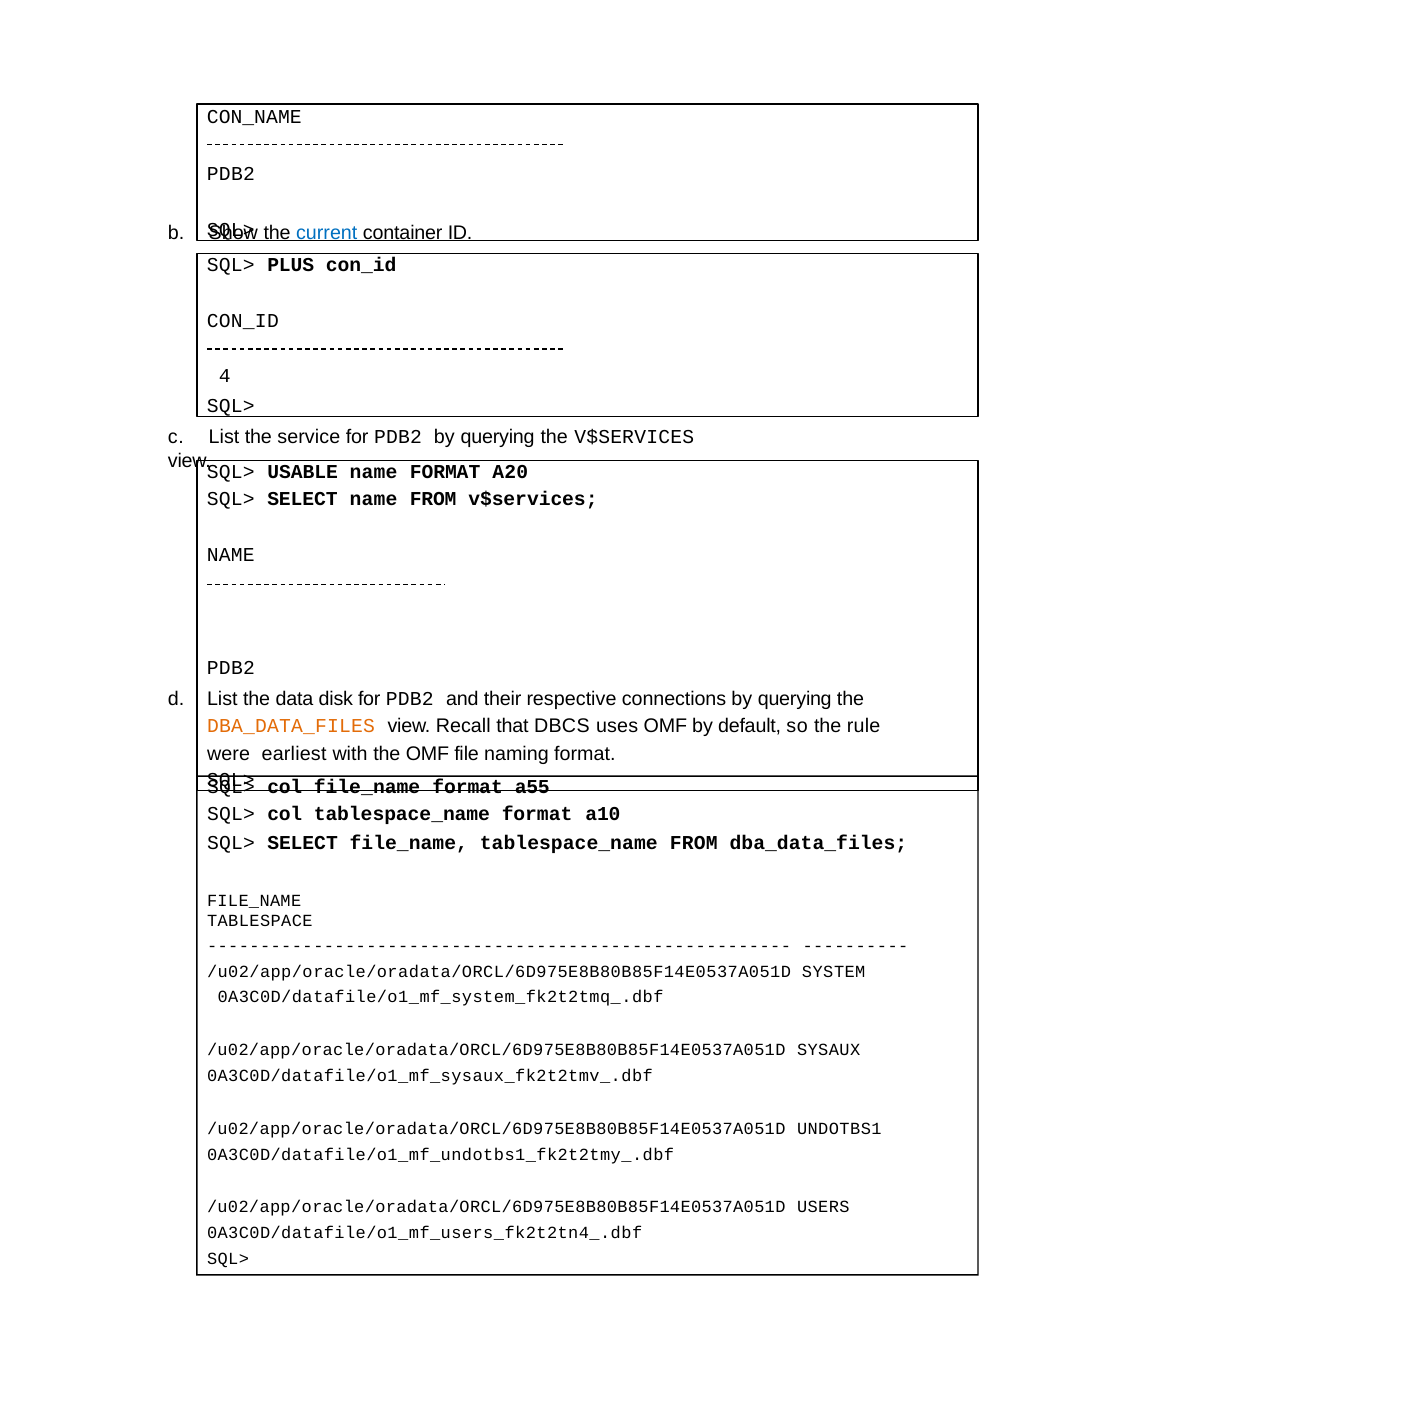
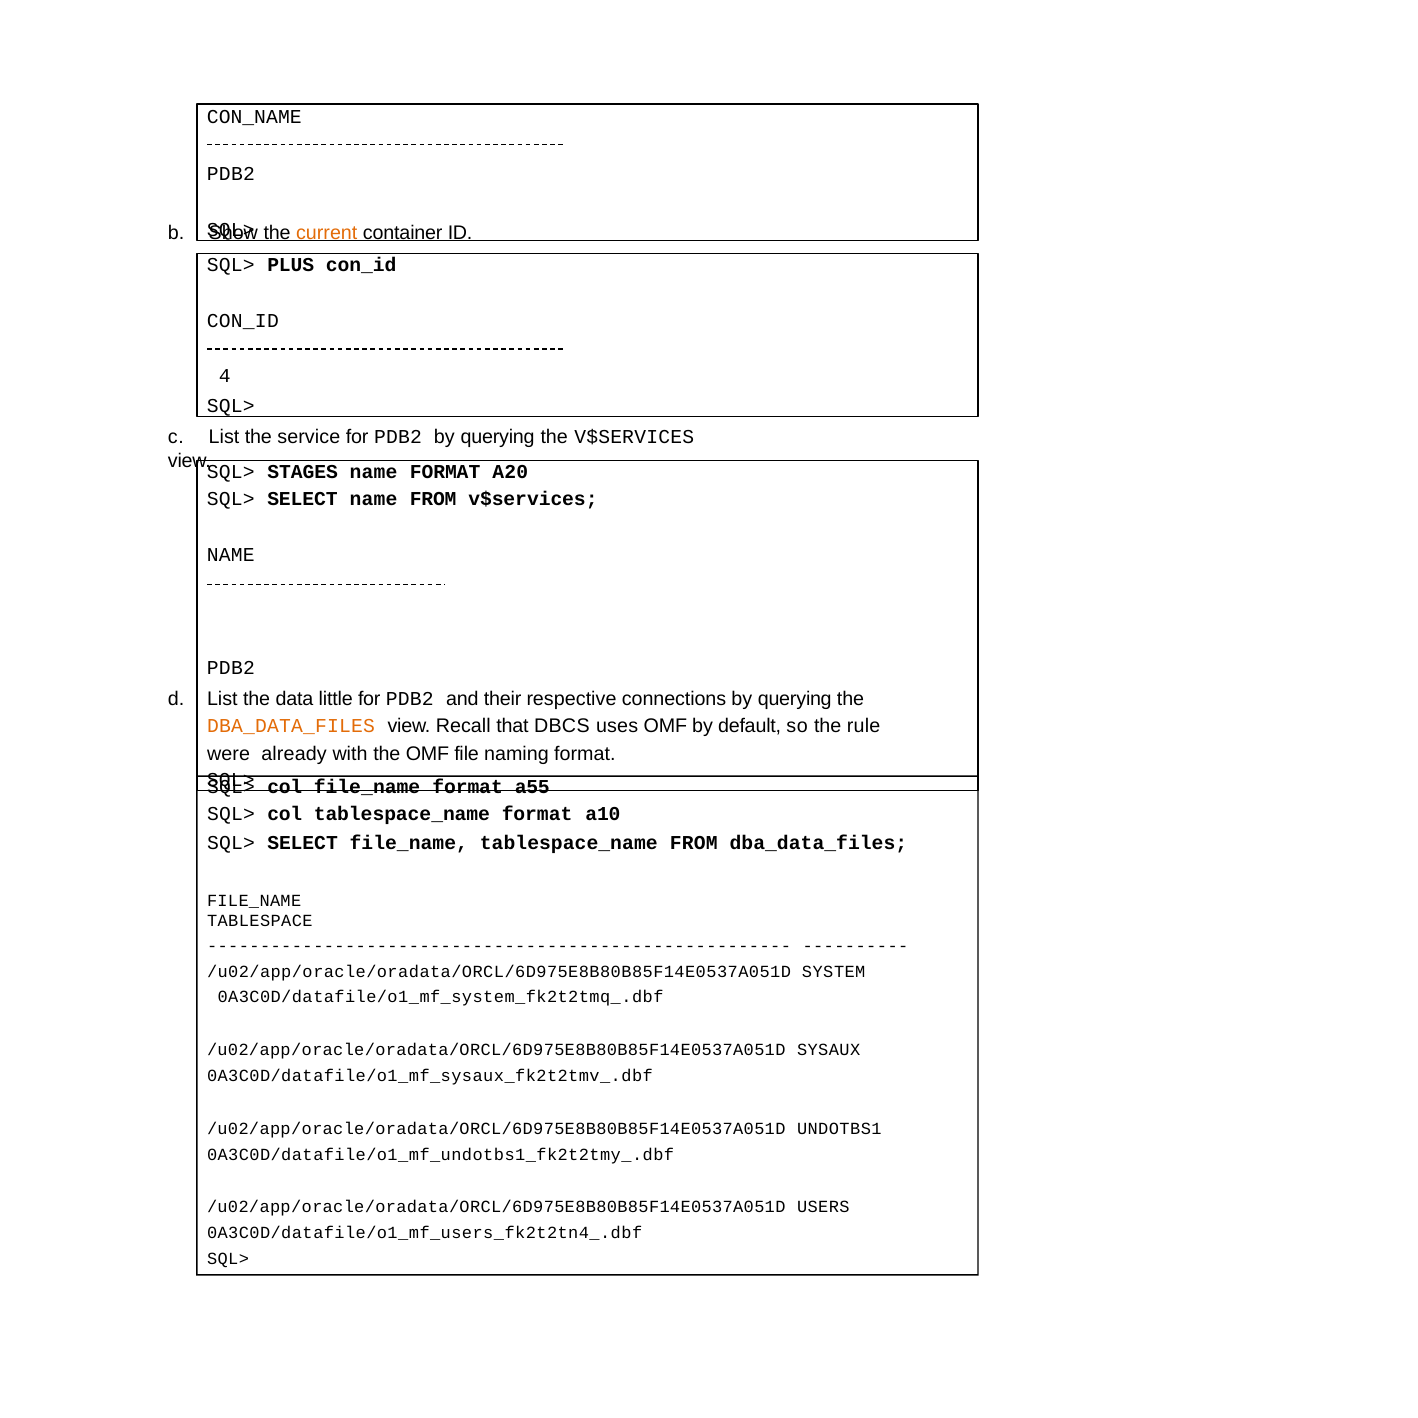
current colour: blue -> orange
USABLE: USABLE -> STAGES
disk: disk -> little
earliest: earliest -> already
